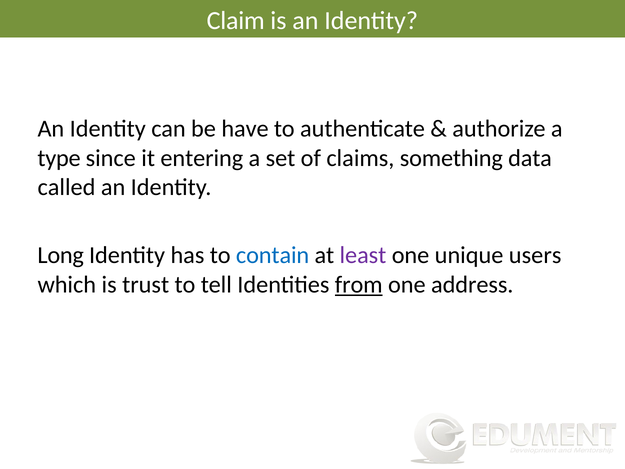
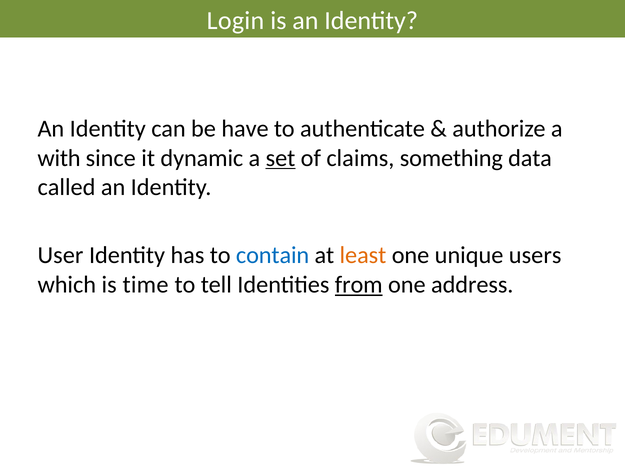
Claim: Claim -> Login
type: type -> with
entering: entering -> dynamic
set underline: none -> present
Long: Long -> User
least colour: purple -> orange
trust: trust -> time
